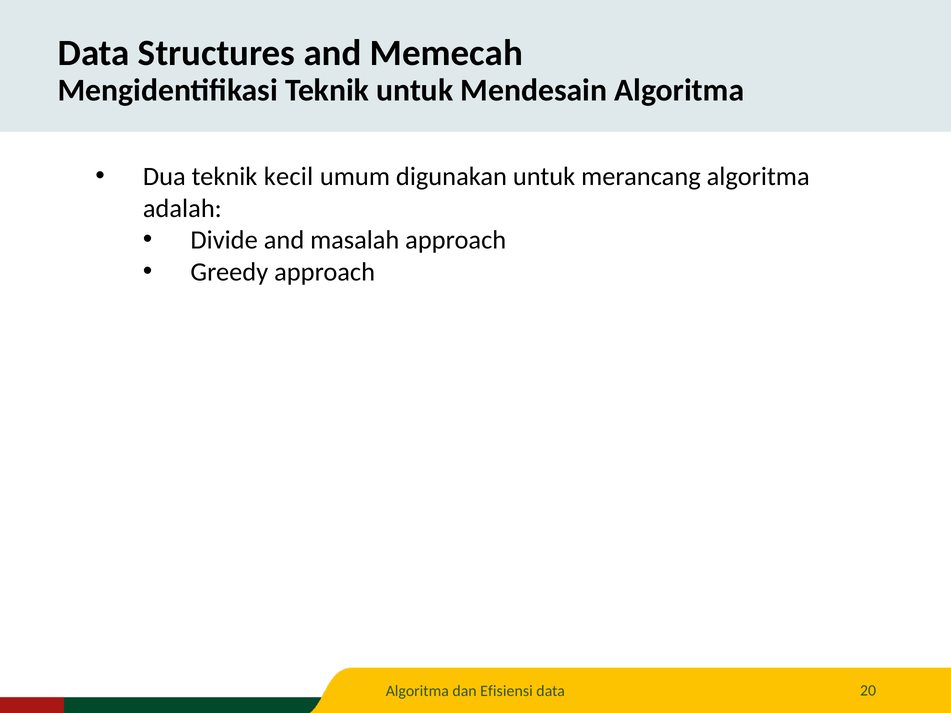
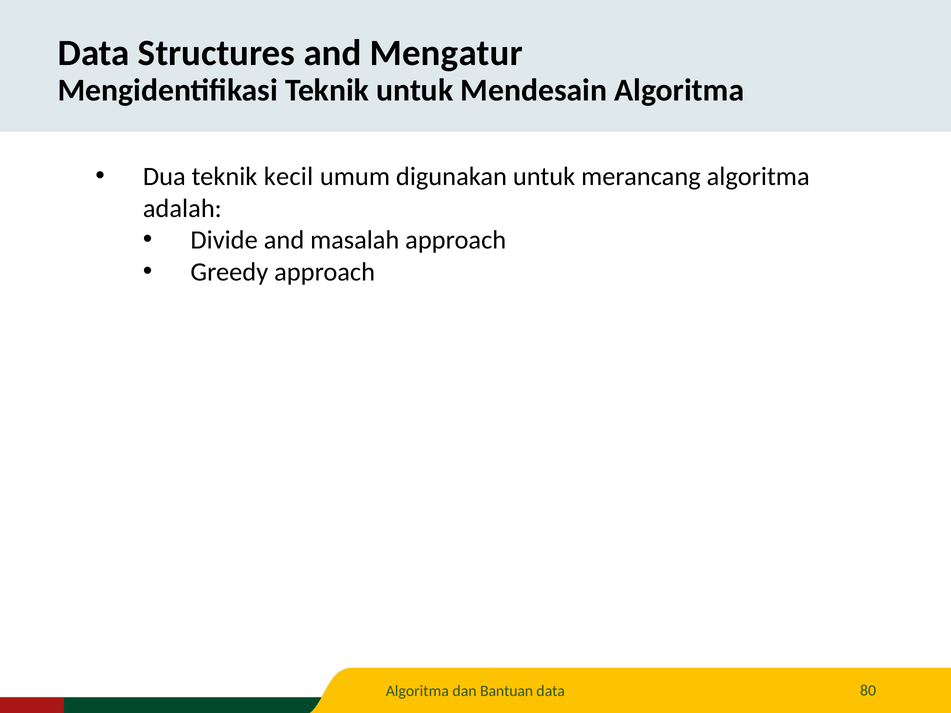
Memecah: Memecah -> Mengatur
Efisiensi: Efisiensi -> Bantuan
20: 20 -> 80
